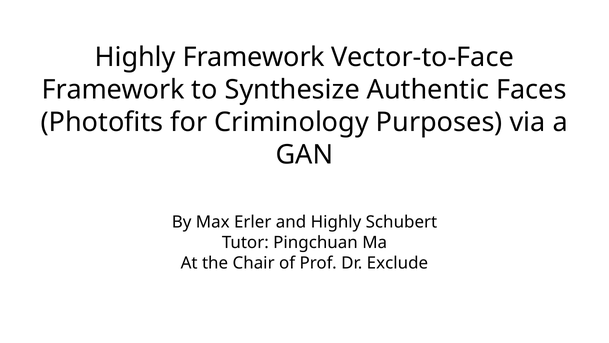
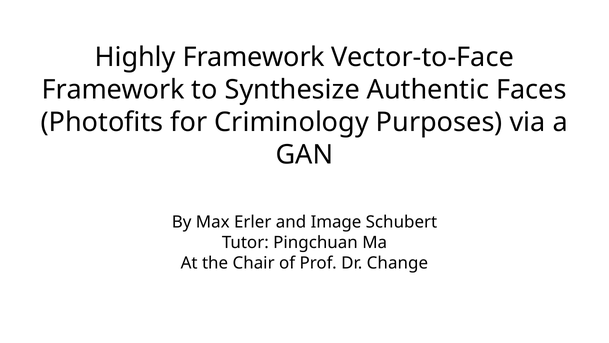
and Highly: Highly -> Image
Exclude: Exclude -> Change
